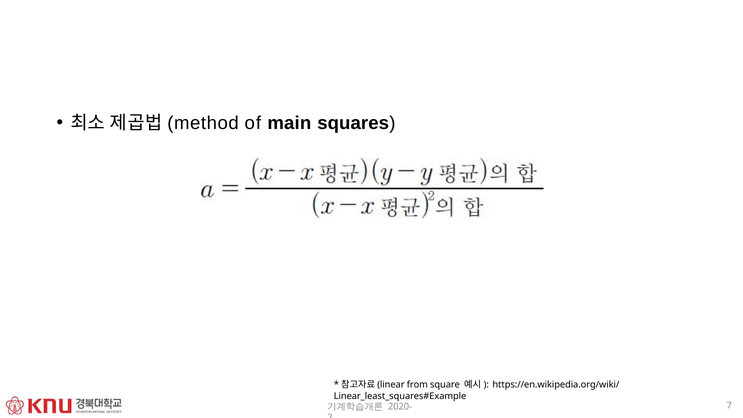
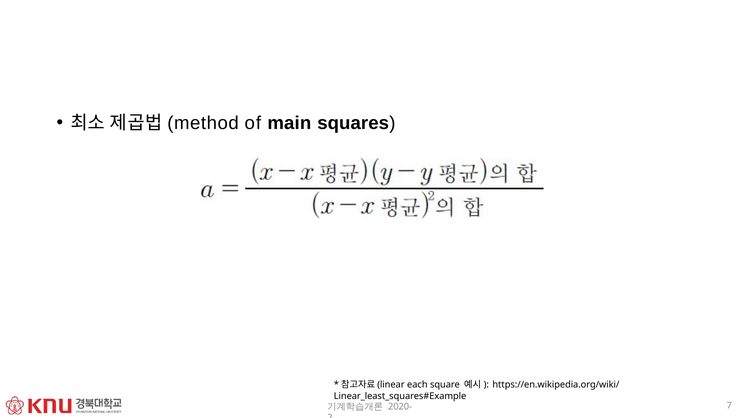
from: from -> each
